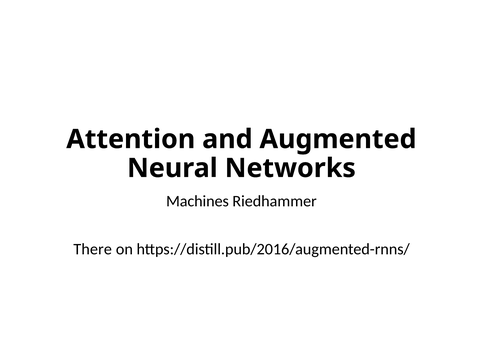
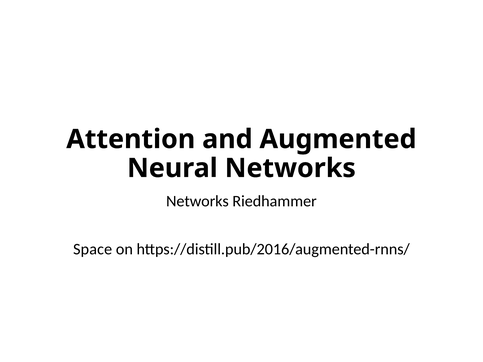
Machines at (197, 201): Machines -> Networks
There: There -> Space
